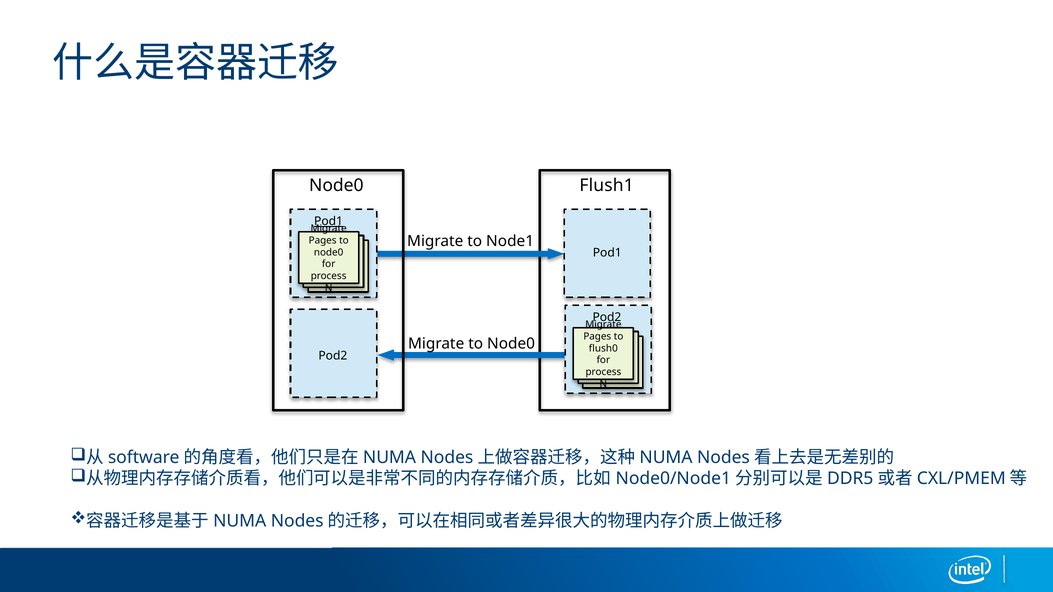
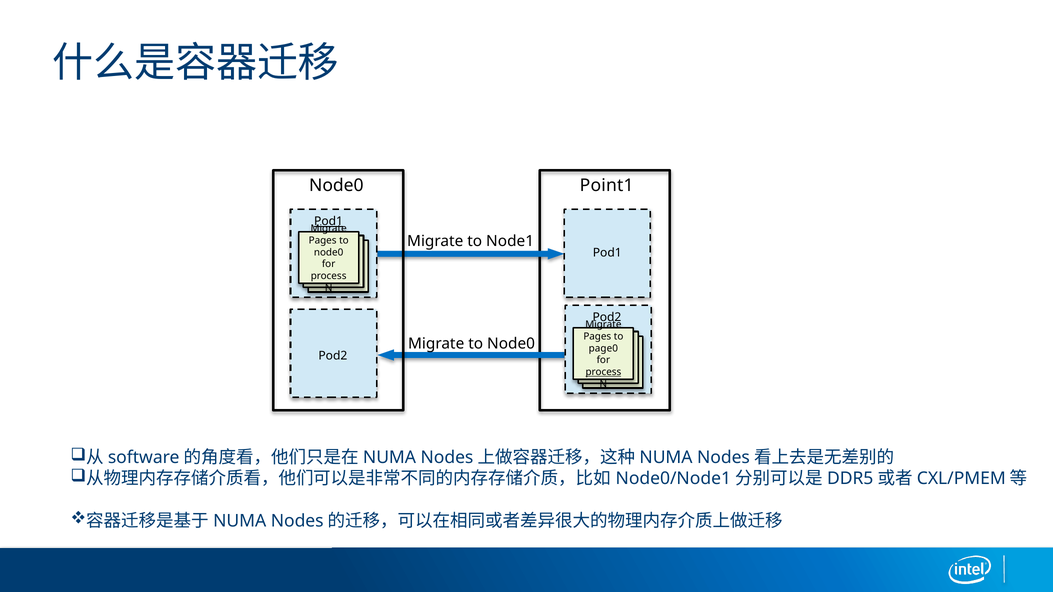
Flush1: Flush1 -> Point1
flush0: flush0 -> page0
process at (603, 372) underline: none -> present
